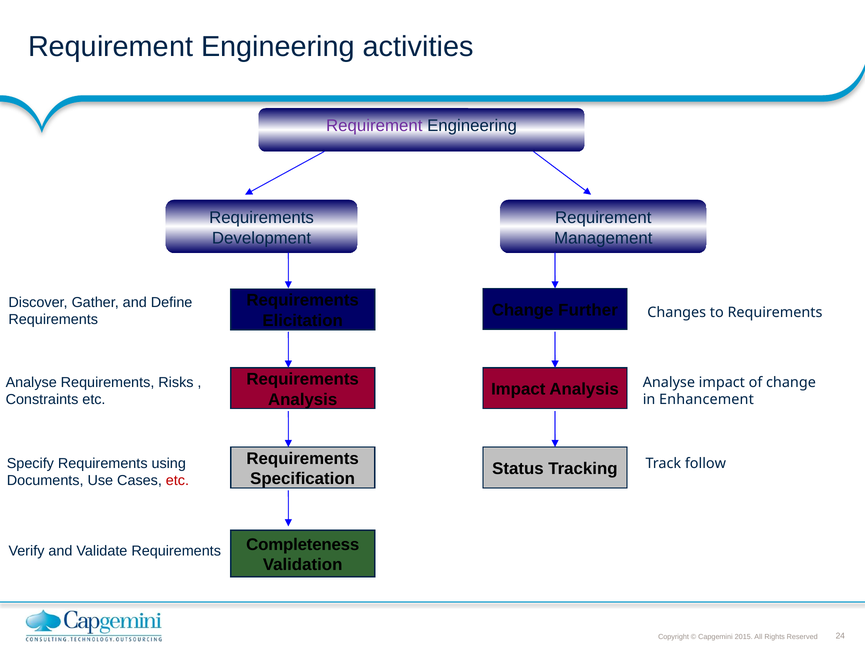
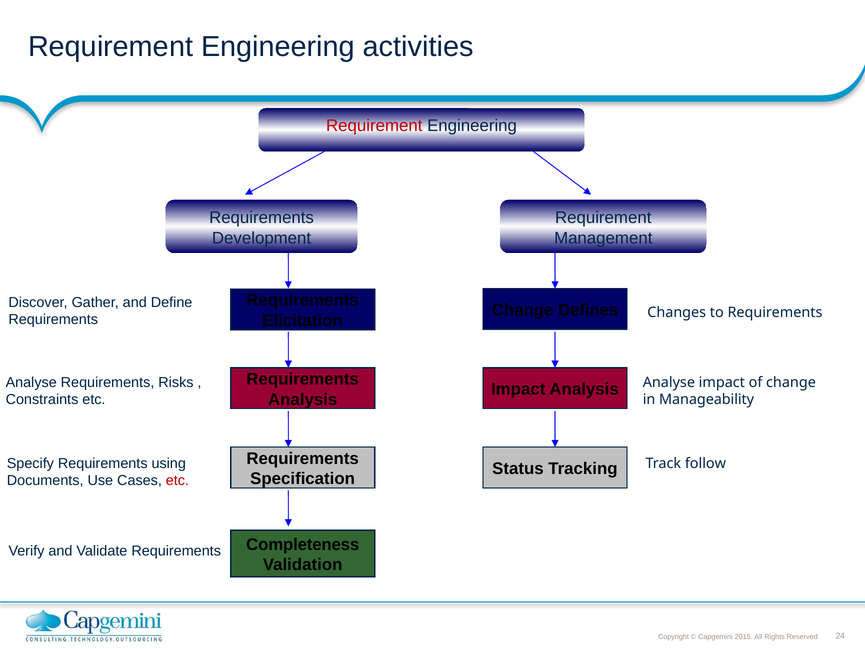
Requirement at (374, 126) colour: purple -> red
Further: Further -> Defines
Enhancement: Enhancement -> Manageability
